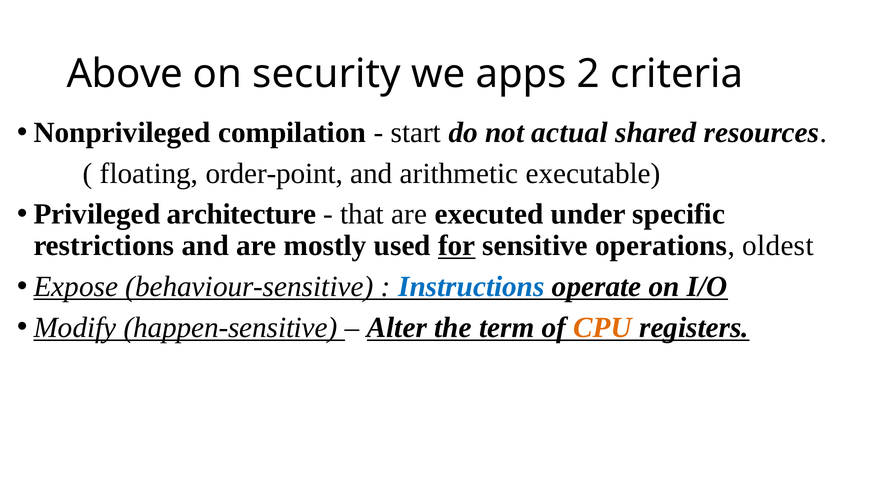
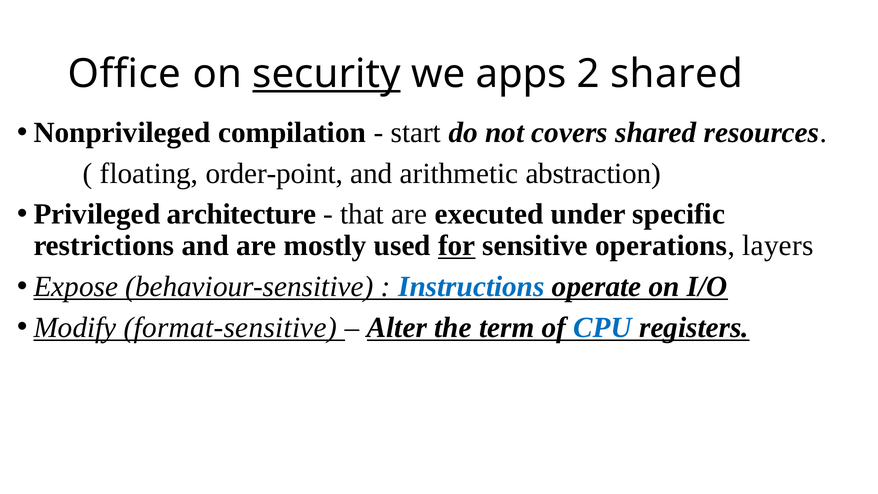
Above: Above -> Office
security underline: none -> present
2 criteria: criteria -> shared
actual: actual -> covers
executable: executable -> abstraction
oldest: oldest -> layers
happen-sensitive: happen-sensitive -> format-sensitive
CPU colour: orange -> blue
